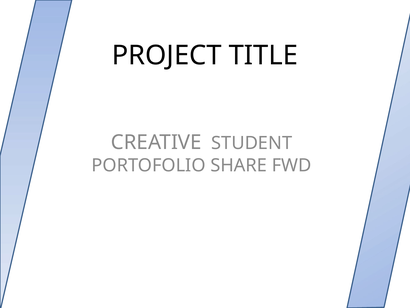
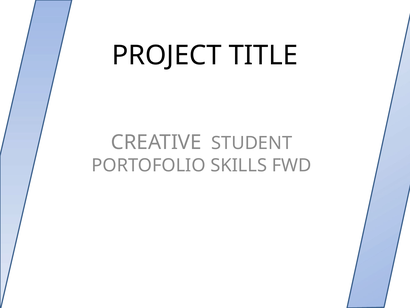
SHARE: SHARE -> SKILLS
